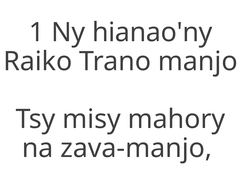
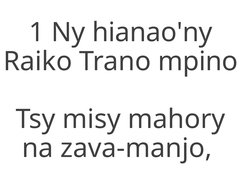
manjo: manjo -> mpino
